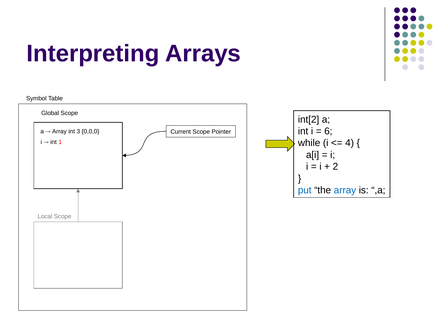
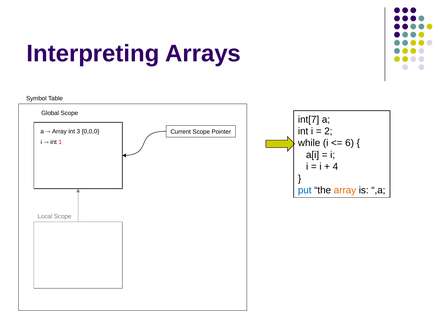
int[2: int[2 -> int[7
6: 6 -> 2
4: 4 -> 6
2: 2 -> 4
array at (345, 190) colour: blue -> orange
